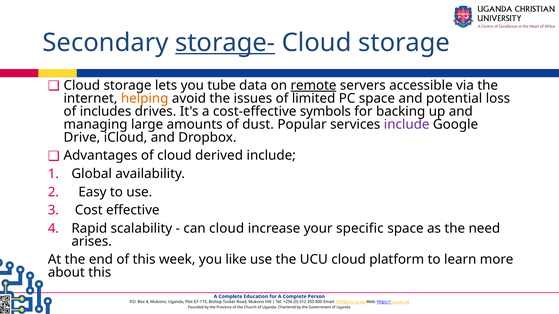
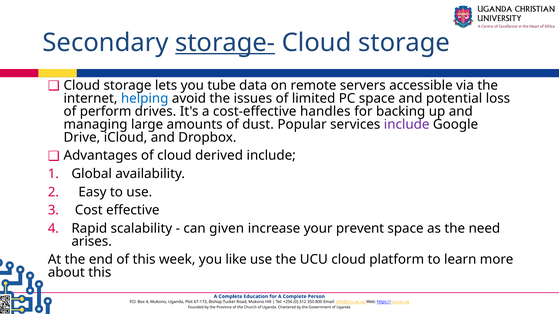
remote underline: present -> none
helping colour: orange -> blue
includes: includes -> perform
symbols: symbols -> handles
can cloud: cloud -> given
specific: specific -> prevent
